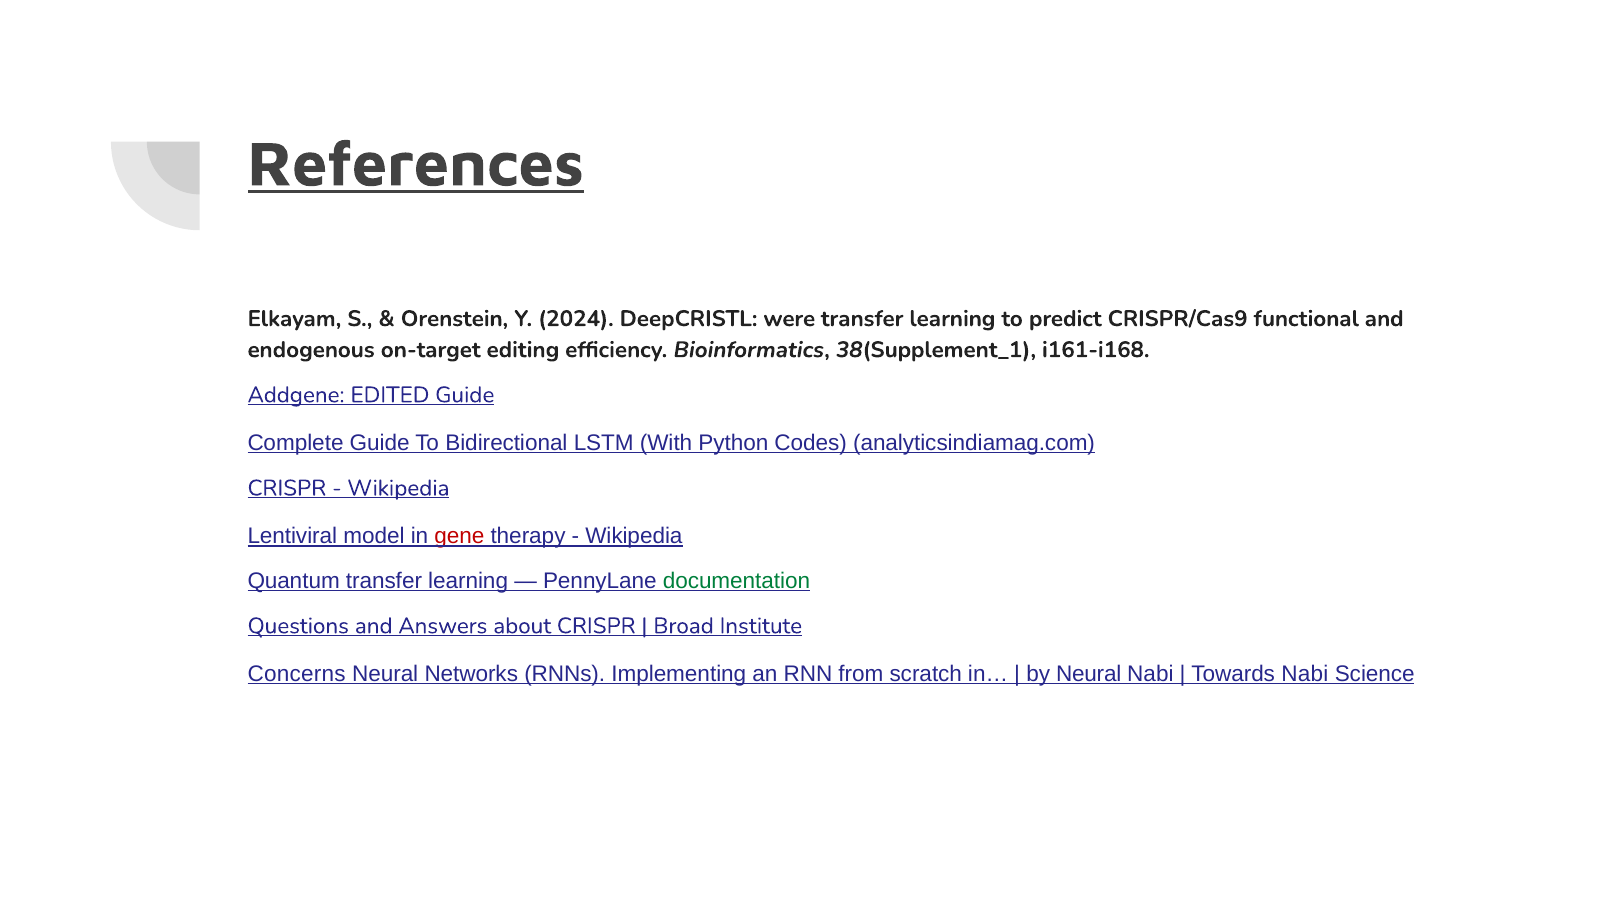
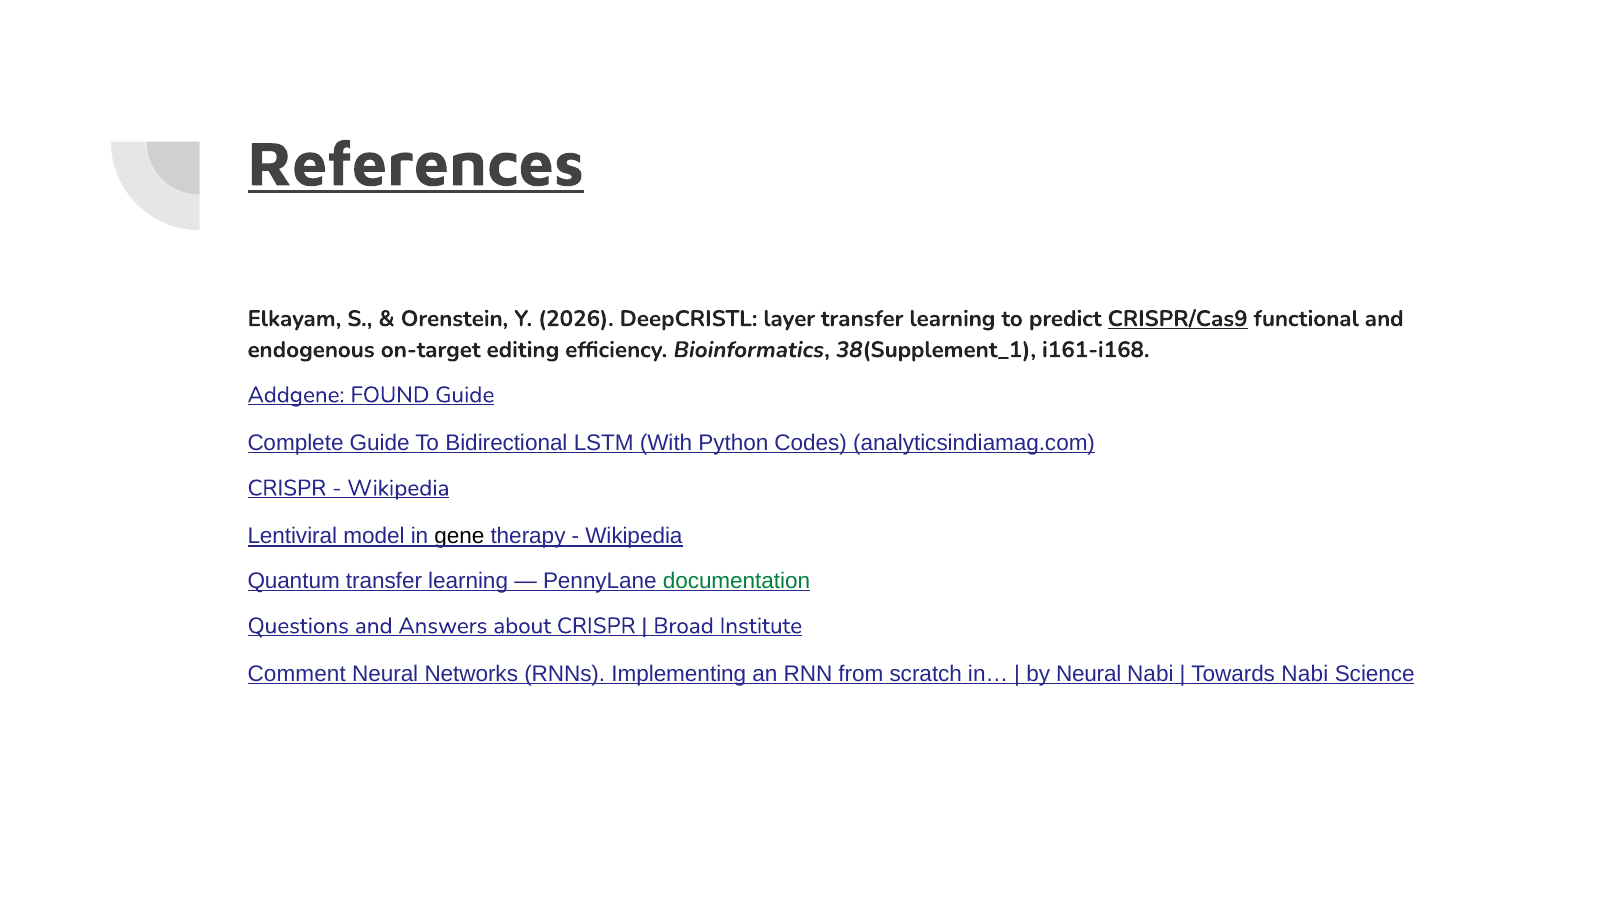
2024: 2024 -> 2026
were: were -> layer
CRISPR/Cas9 underline: none -> present
EDITED: EDITED -> FOUND
gene colour: red -> black
Concerns: Concerns -> Comment
